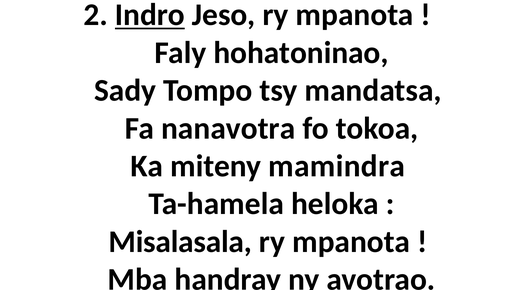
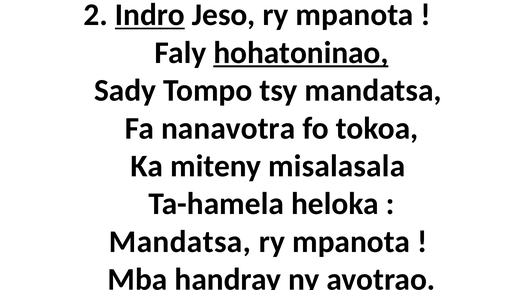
hohatoninao underline: none -> present
mamindra: mamindra -> misalasala
Misalasala at (180, 241): Misalasala -> Mandatsa
